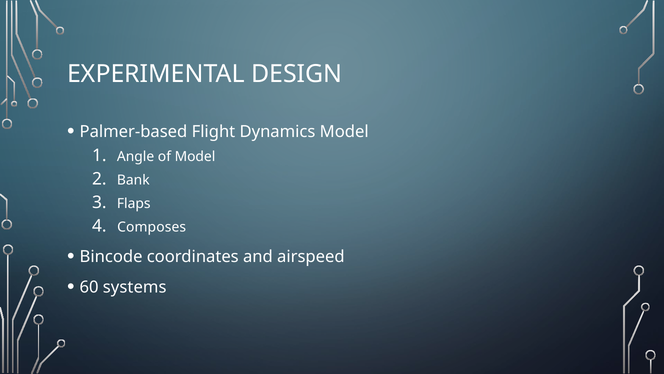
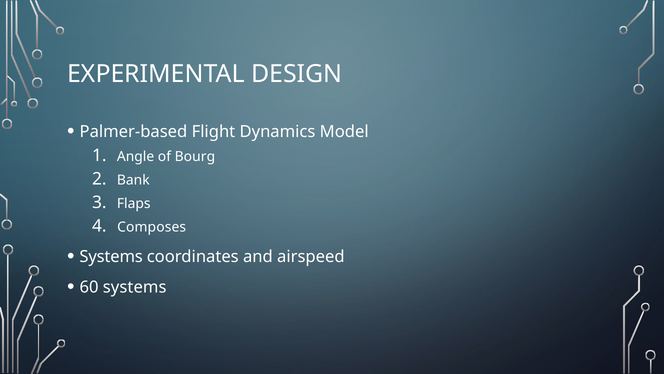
of Model: Model -> Bourg
Bincode at (111, 256): Bincode -> Systems
